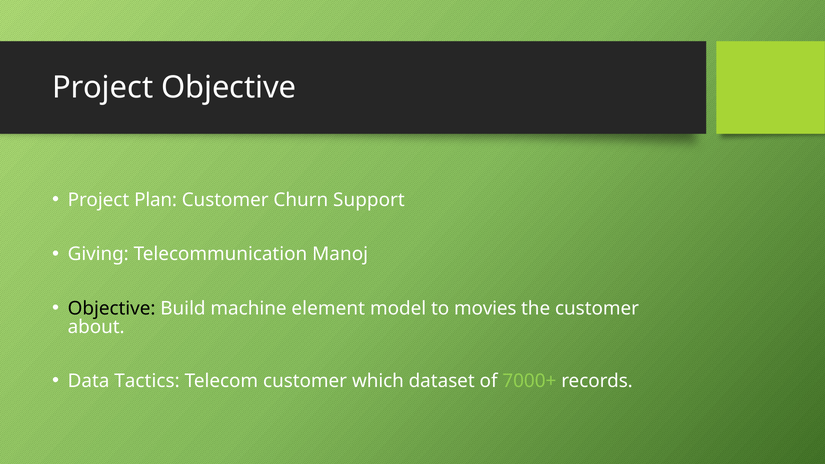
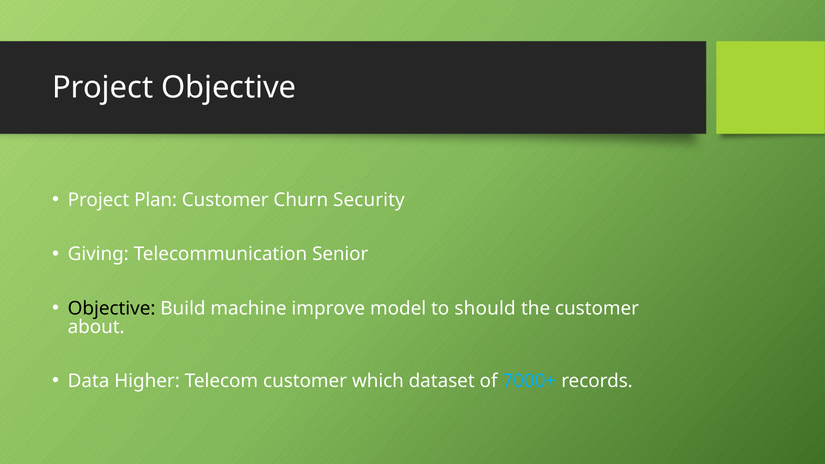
Support: Support -> Security
Manoj: Manoj -> Senior
element: element -> improve
movies: movies -> should
Tactics: Tactics -> Higher
7000+ colour: light green -> light blue
